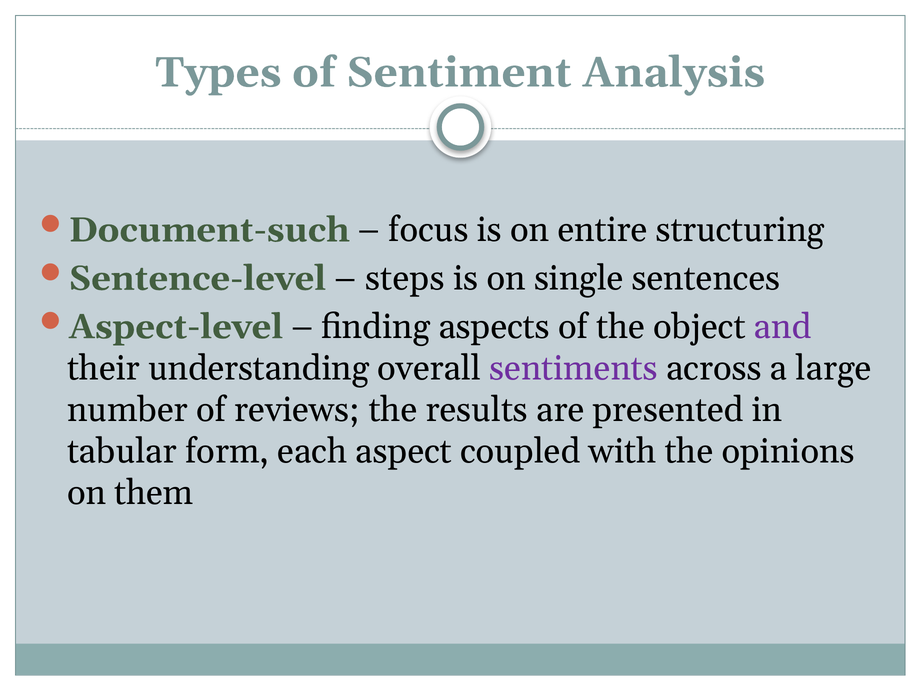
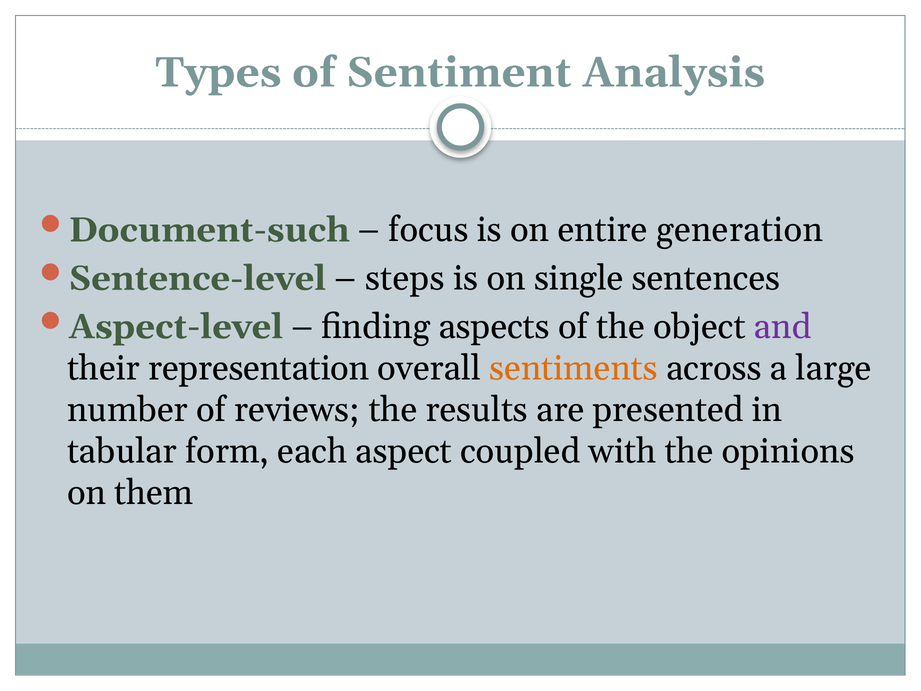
structuring: structuring -> generation
understanding: understanding -> representation
sentiments colour: purple -> orange
